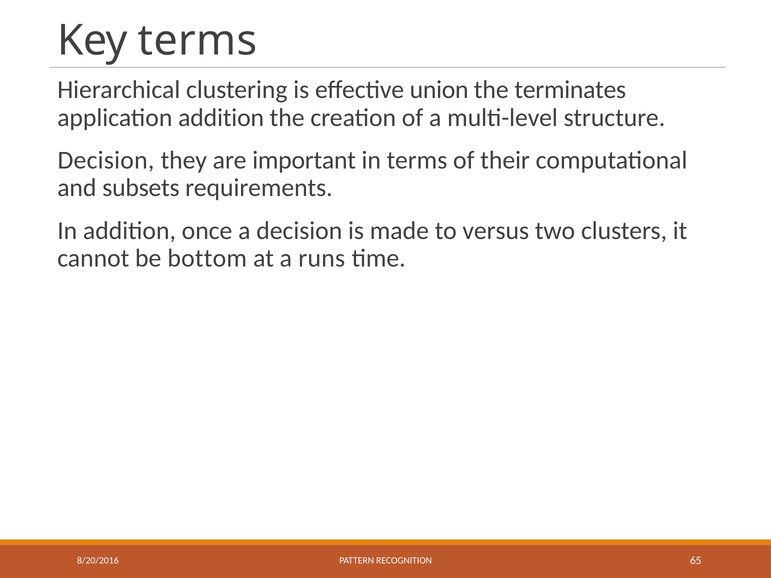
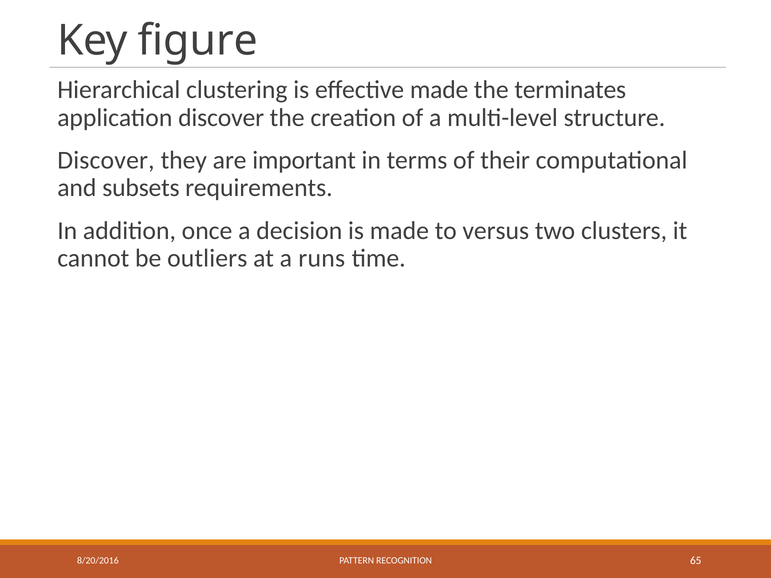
Key terms: terms -> figure
effective union: union -> made
application addition: addition -> discover
Decision at (106, 160): Decision -> Discover
bottom: bottom -> outliers
